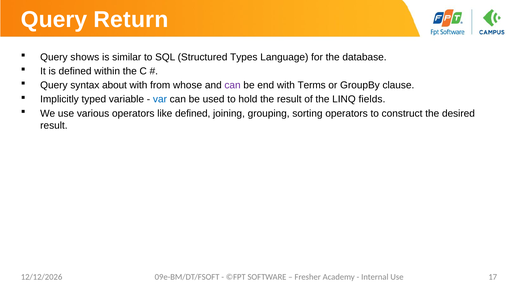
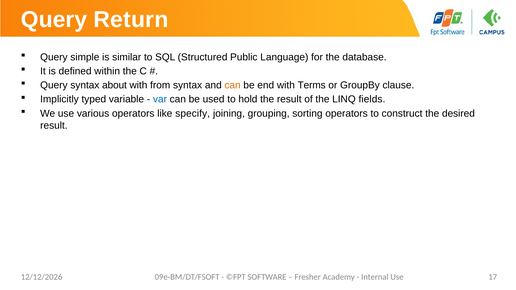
shows: shows -> simple
Types: Types -> Public
from whose: whose -> syntax
can at (233, 85) colour: purple -> orange
like defined: defined -> specify
